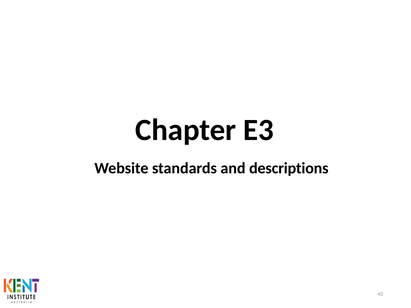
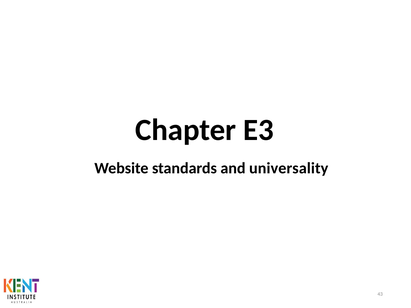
descriptions: descriptions -> universality
